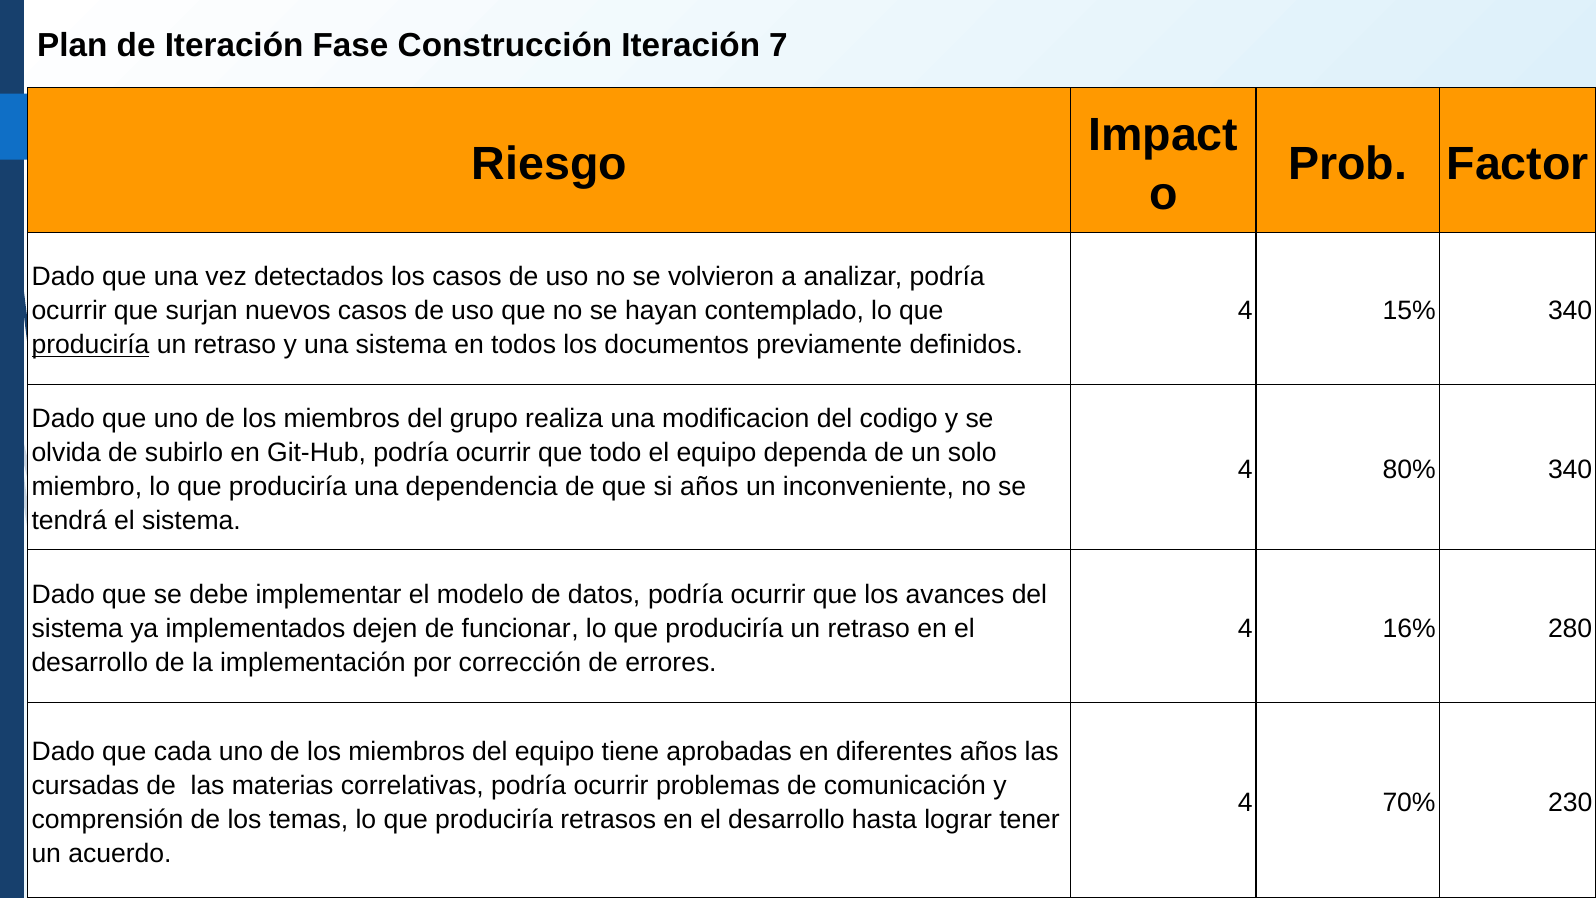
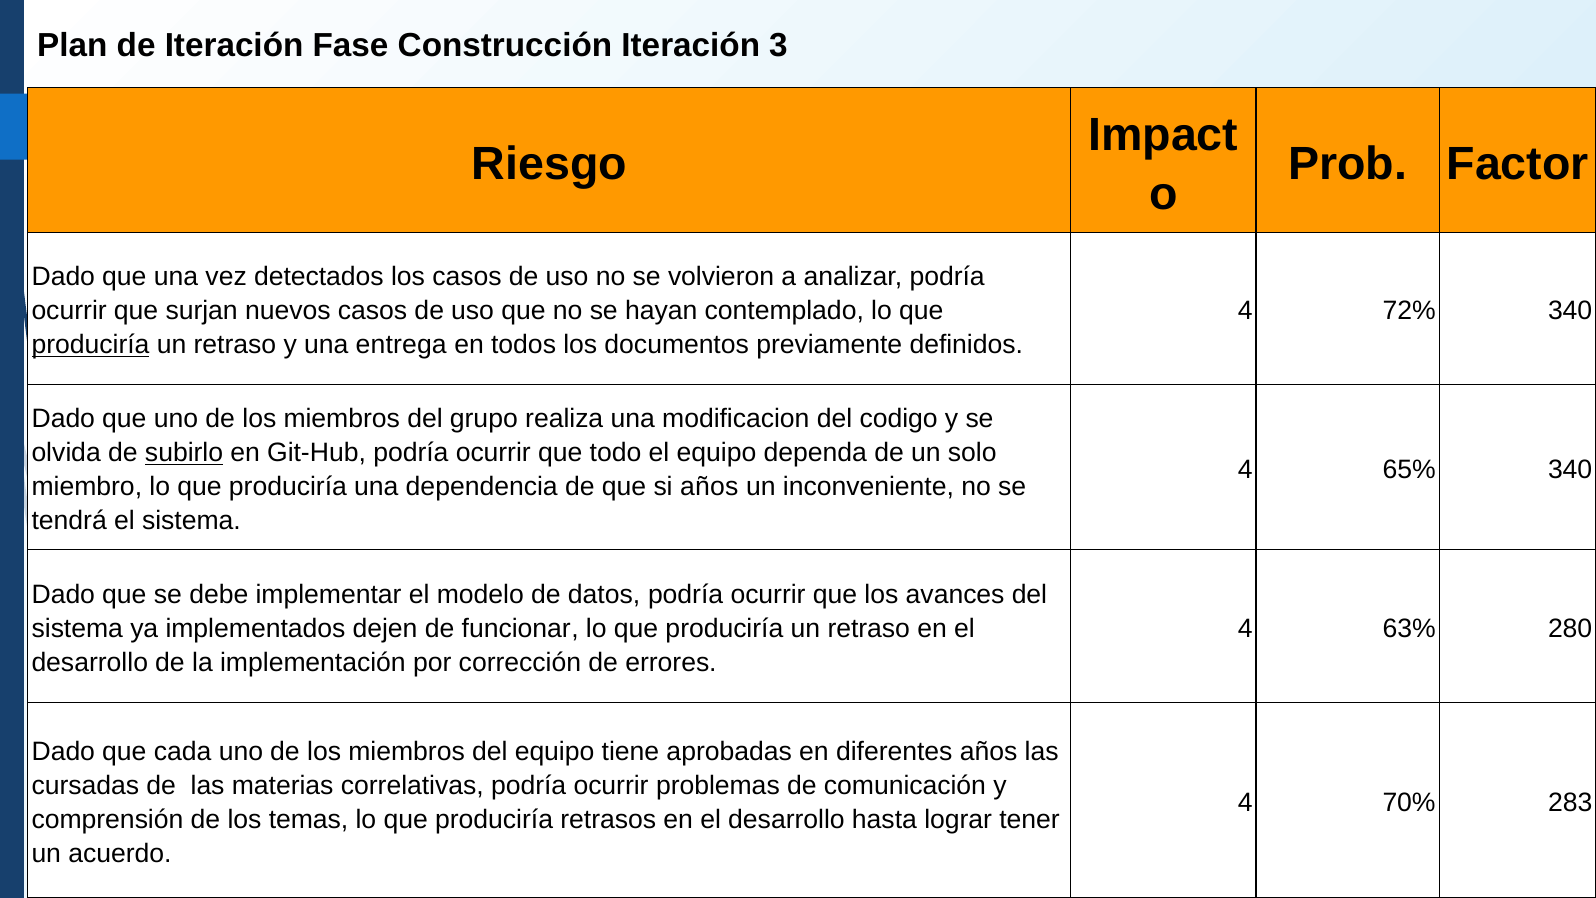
7: 7 -> 3
15%: 15% -> 72%
una sistema: sistema -> entrega
subirlo underline: none -> present
80%: 80% -> 65%
16%: 16% -> 63%
230: 230 -> 283
